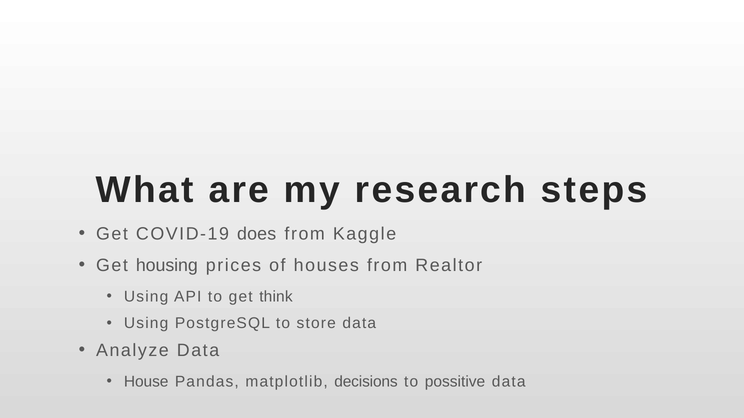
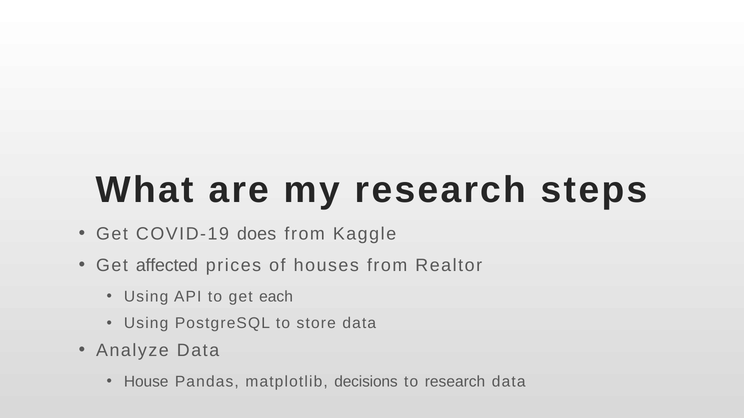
housing: housing -> affected
think: think -> each
to possitive: possitive -> research
